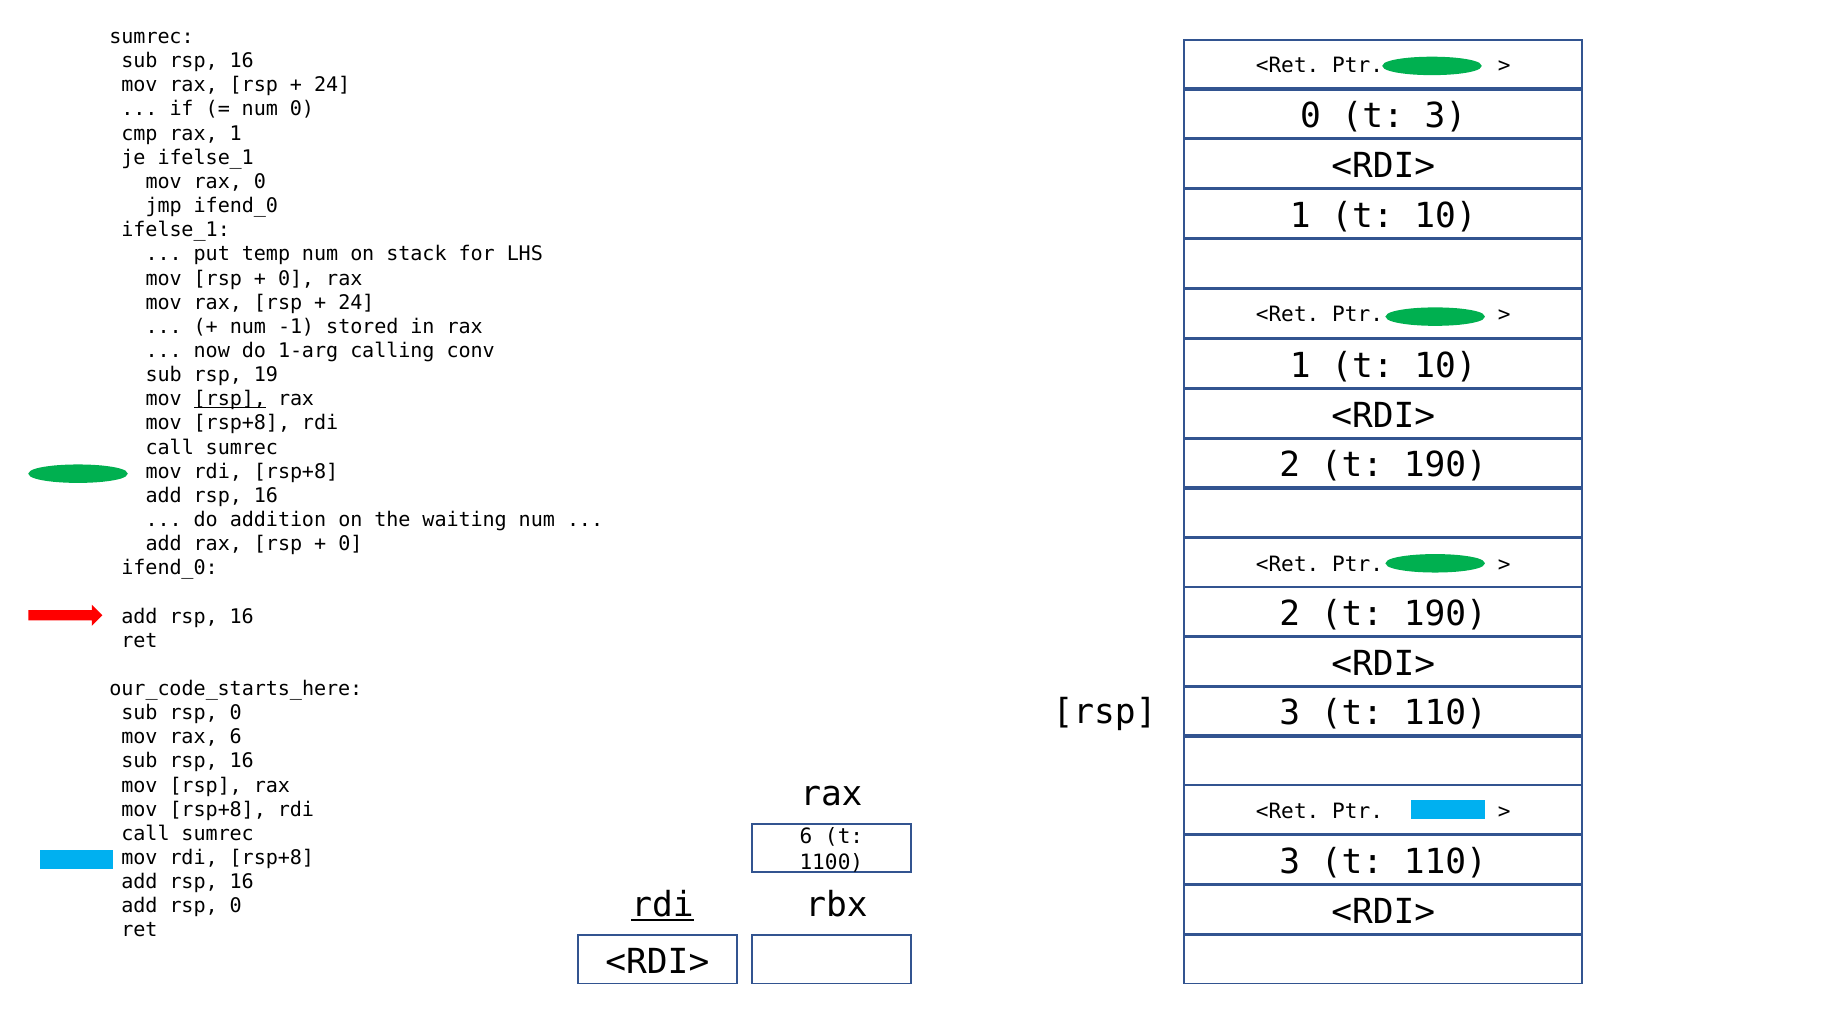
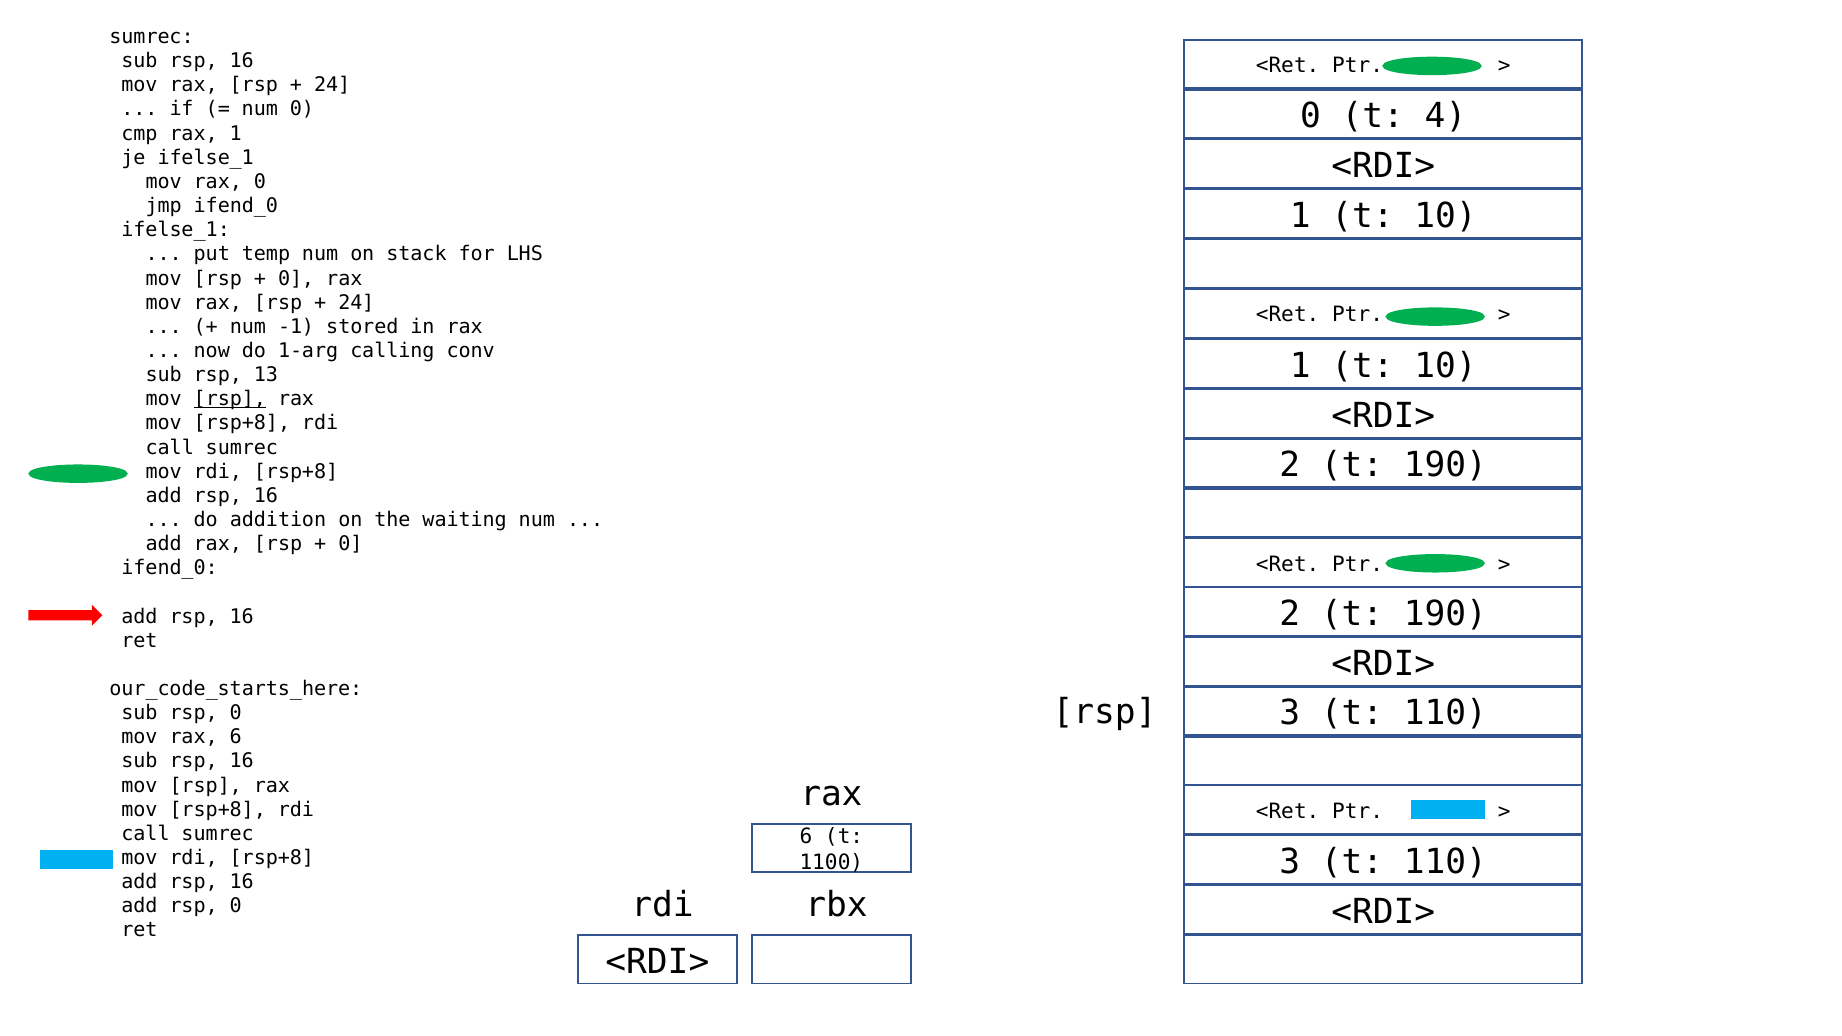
t 3: 3 -> 4
19: 19 -> 13
rdi at (663, 905) underline: present -> none
